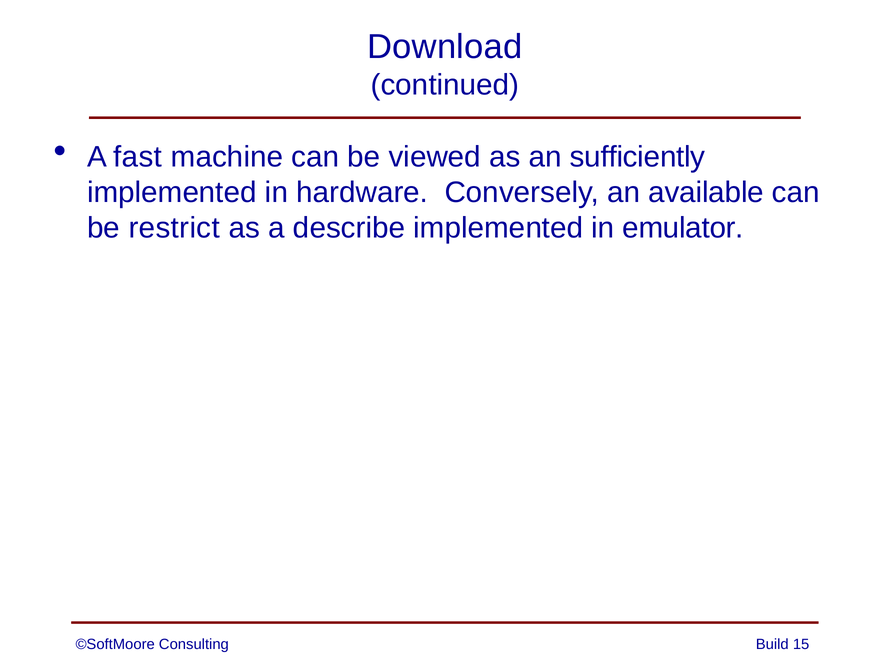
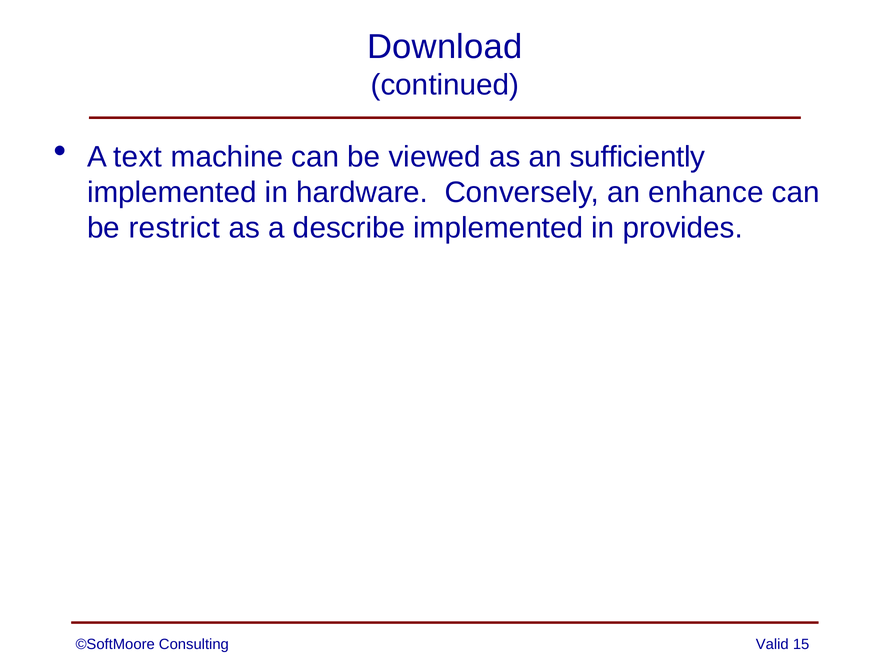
fast: fast -> text
available: available -> enhance
emulator: emulator -> provides
Build: Build -> Valid
